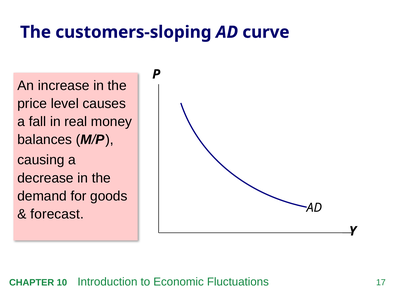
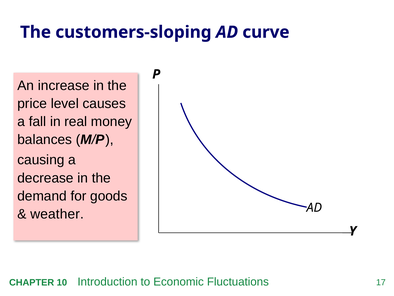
forecast: forecast -> weather
